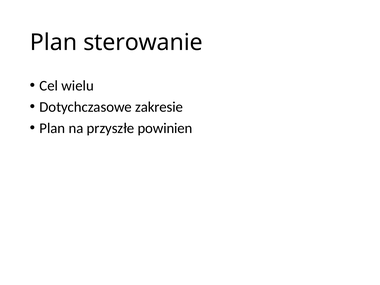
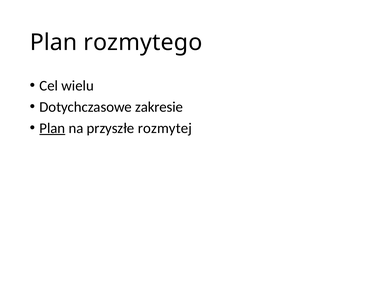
sterowanie: sterowanie -> rozmytego
Plan at (52, 128) underline: none -> present
powinien: powinien -> rozmytej
